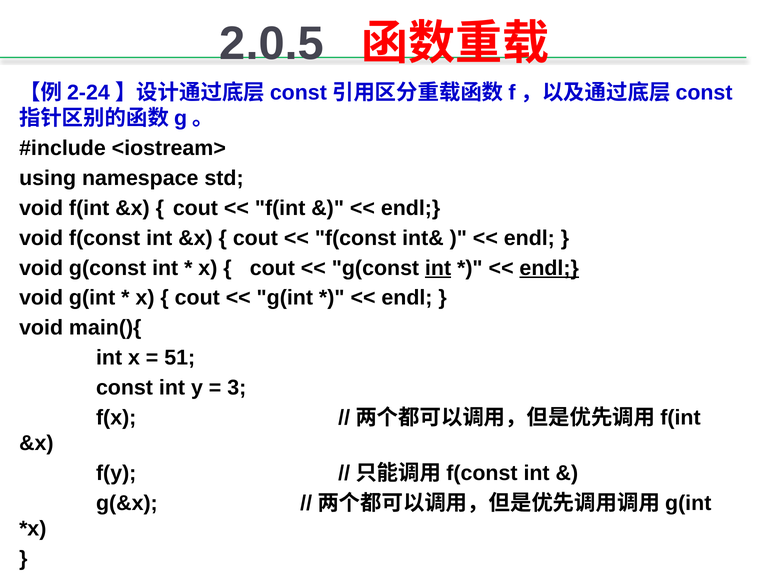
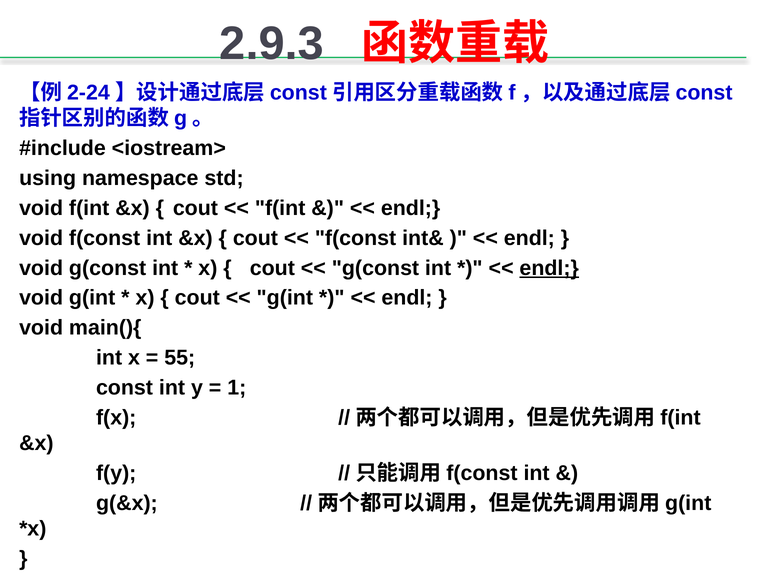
2.0.5: 2.0.5 -> 2.9.3
int at (438, 268) underline: present -> none
51: 51 -> 55
3: 3 -> 1
